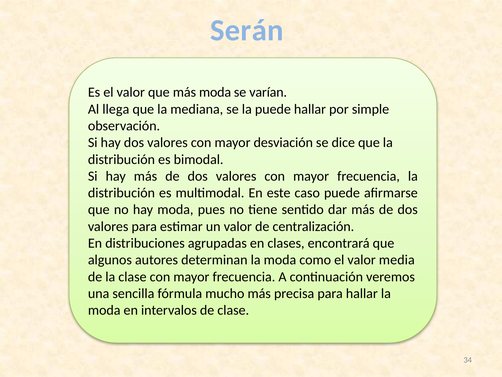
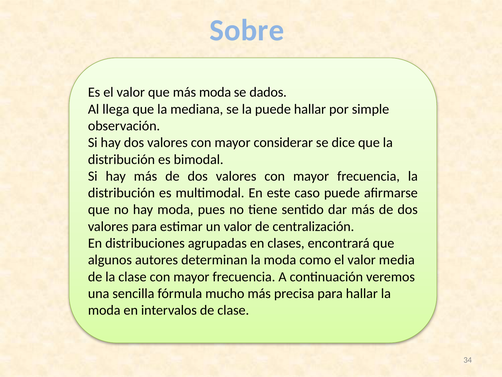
Serán: Serán -> Sobre
varían: varían -> dados
desviación: desviación -> considerar
